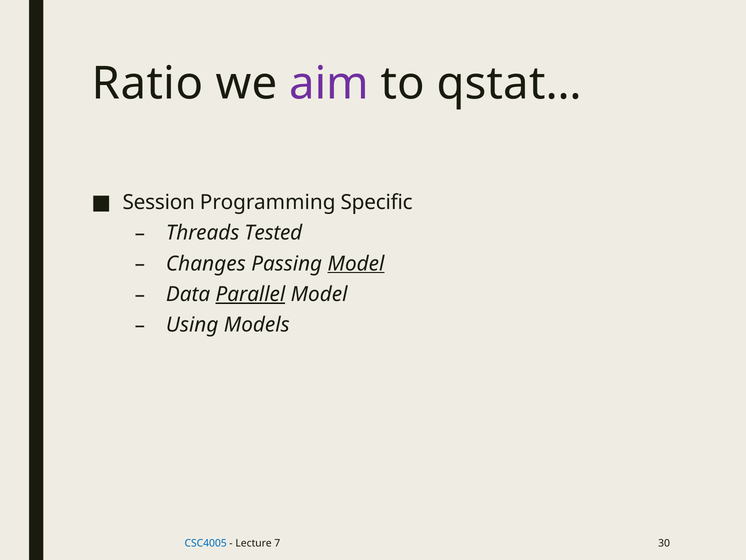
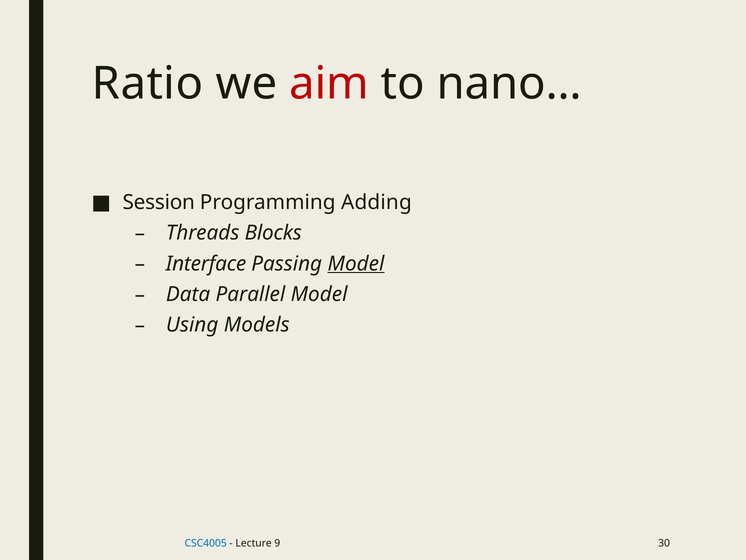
aim colour: purple -> red
qstat…: qstat… -> nano…
Specific: Specific -> Adding
Tested: Tested -> Blocks
Changes: Changes -> Interface
Parallel underline: present -> none
7: 7 -> 9
